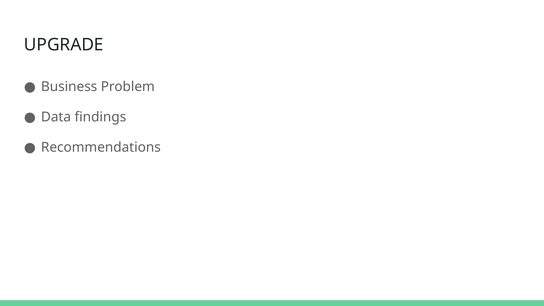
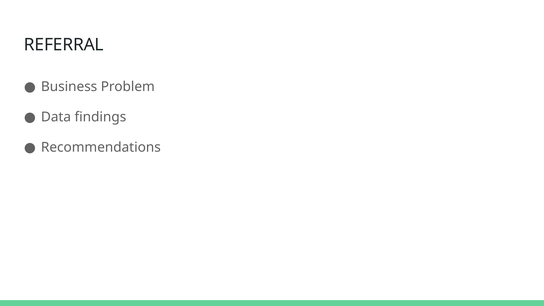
UPGRADE: UPGRADE -> REFERRAL
